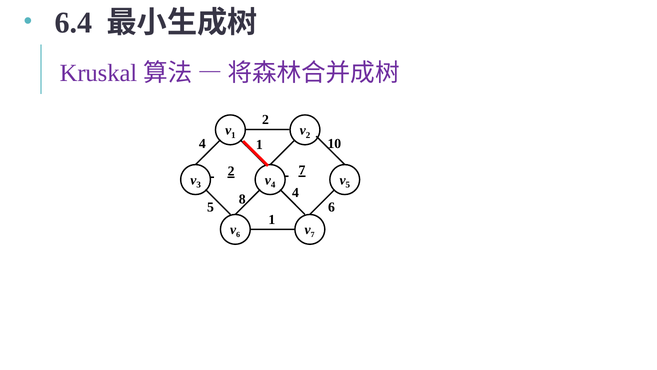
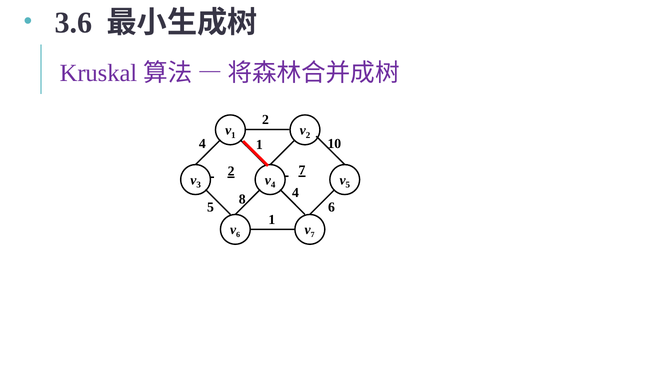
6.4: 6.4 -> 3.6
